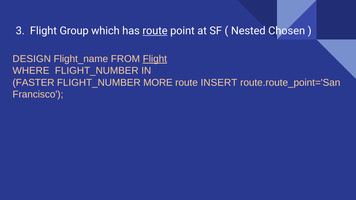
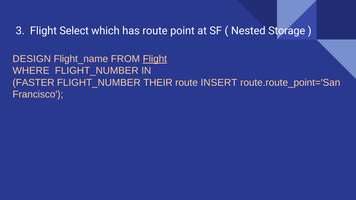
Group: Group -> Select
route at (155, 31) underline: present -> none
Chosen: Chosen -> Storage
MORE: MORE -> THEIR
